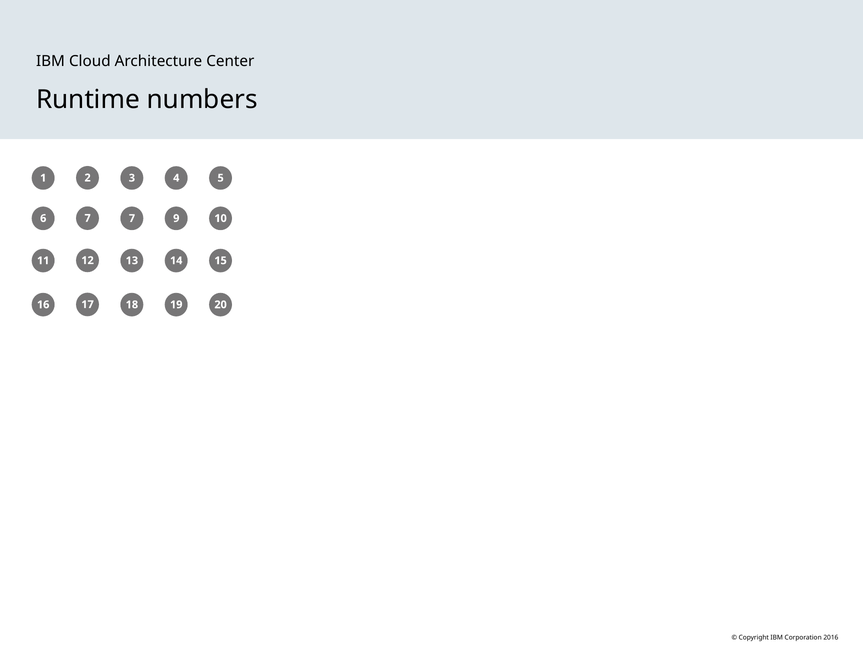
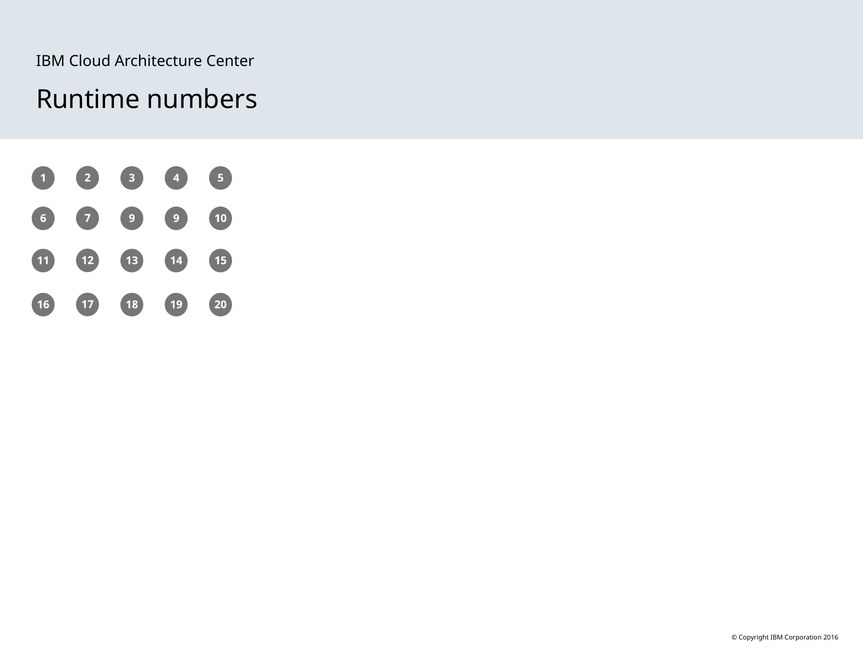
7 7: 7 -> 9
